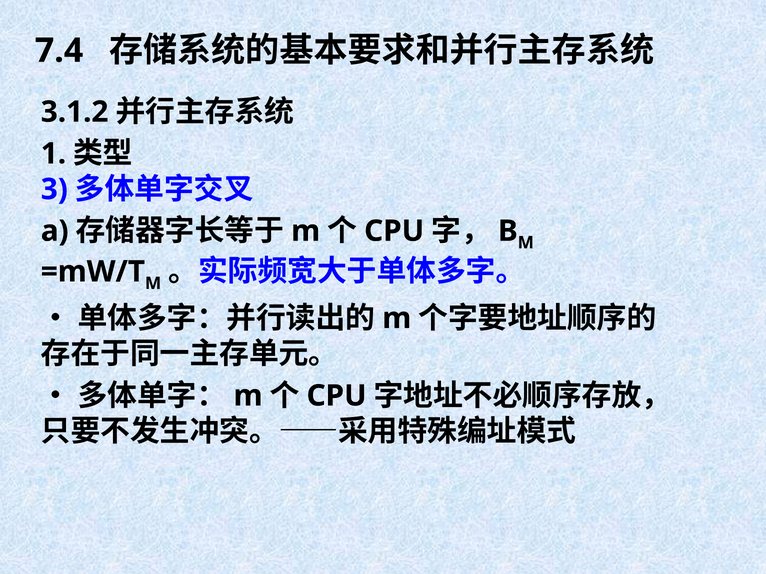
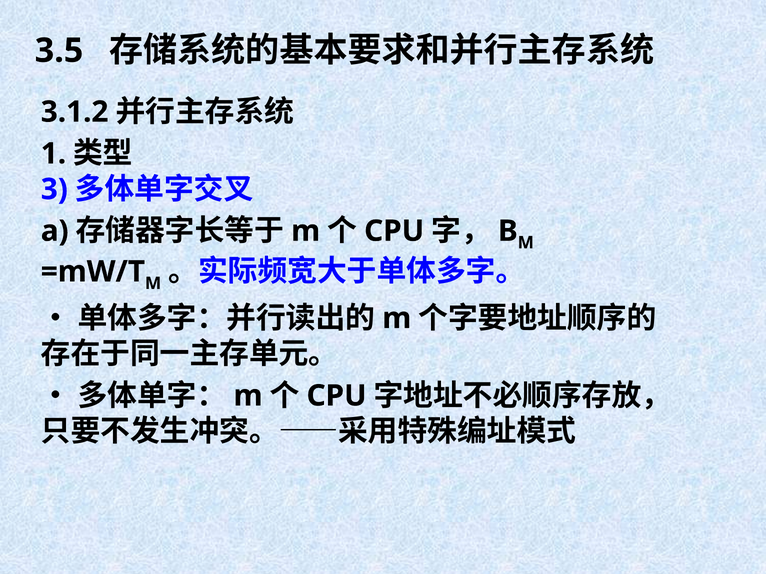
7.4: 7.4 -> 3.5
